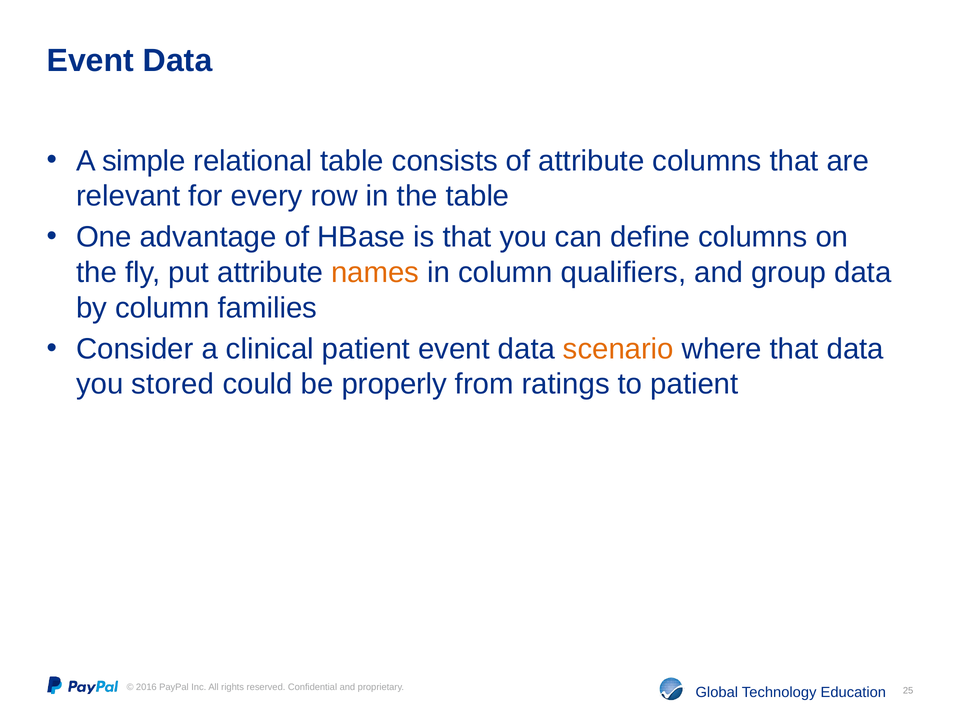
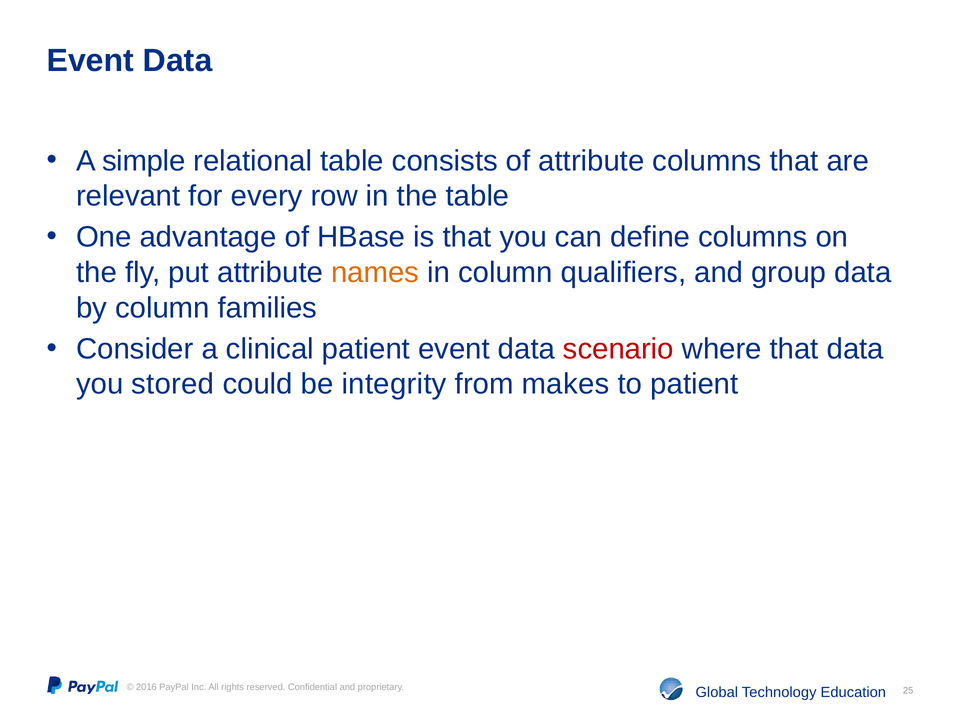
scenario colour: orange -> red
properly: properly -> integrity
ratings: ratings -> makes
